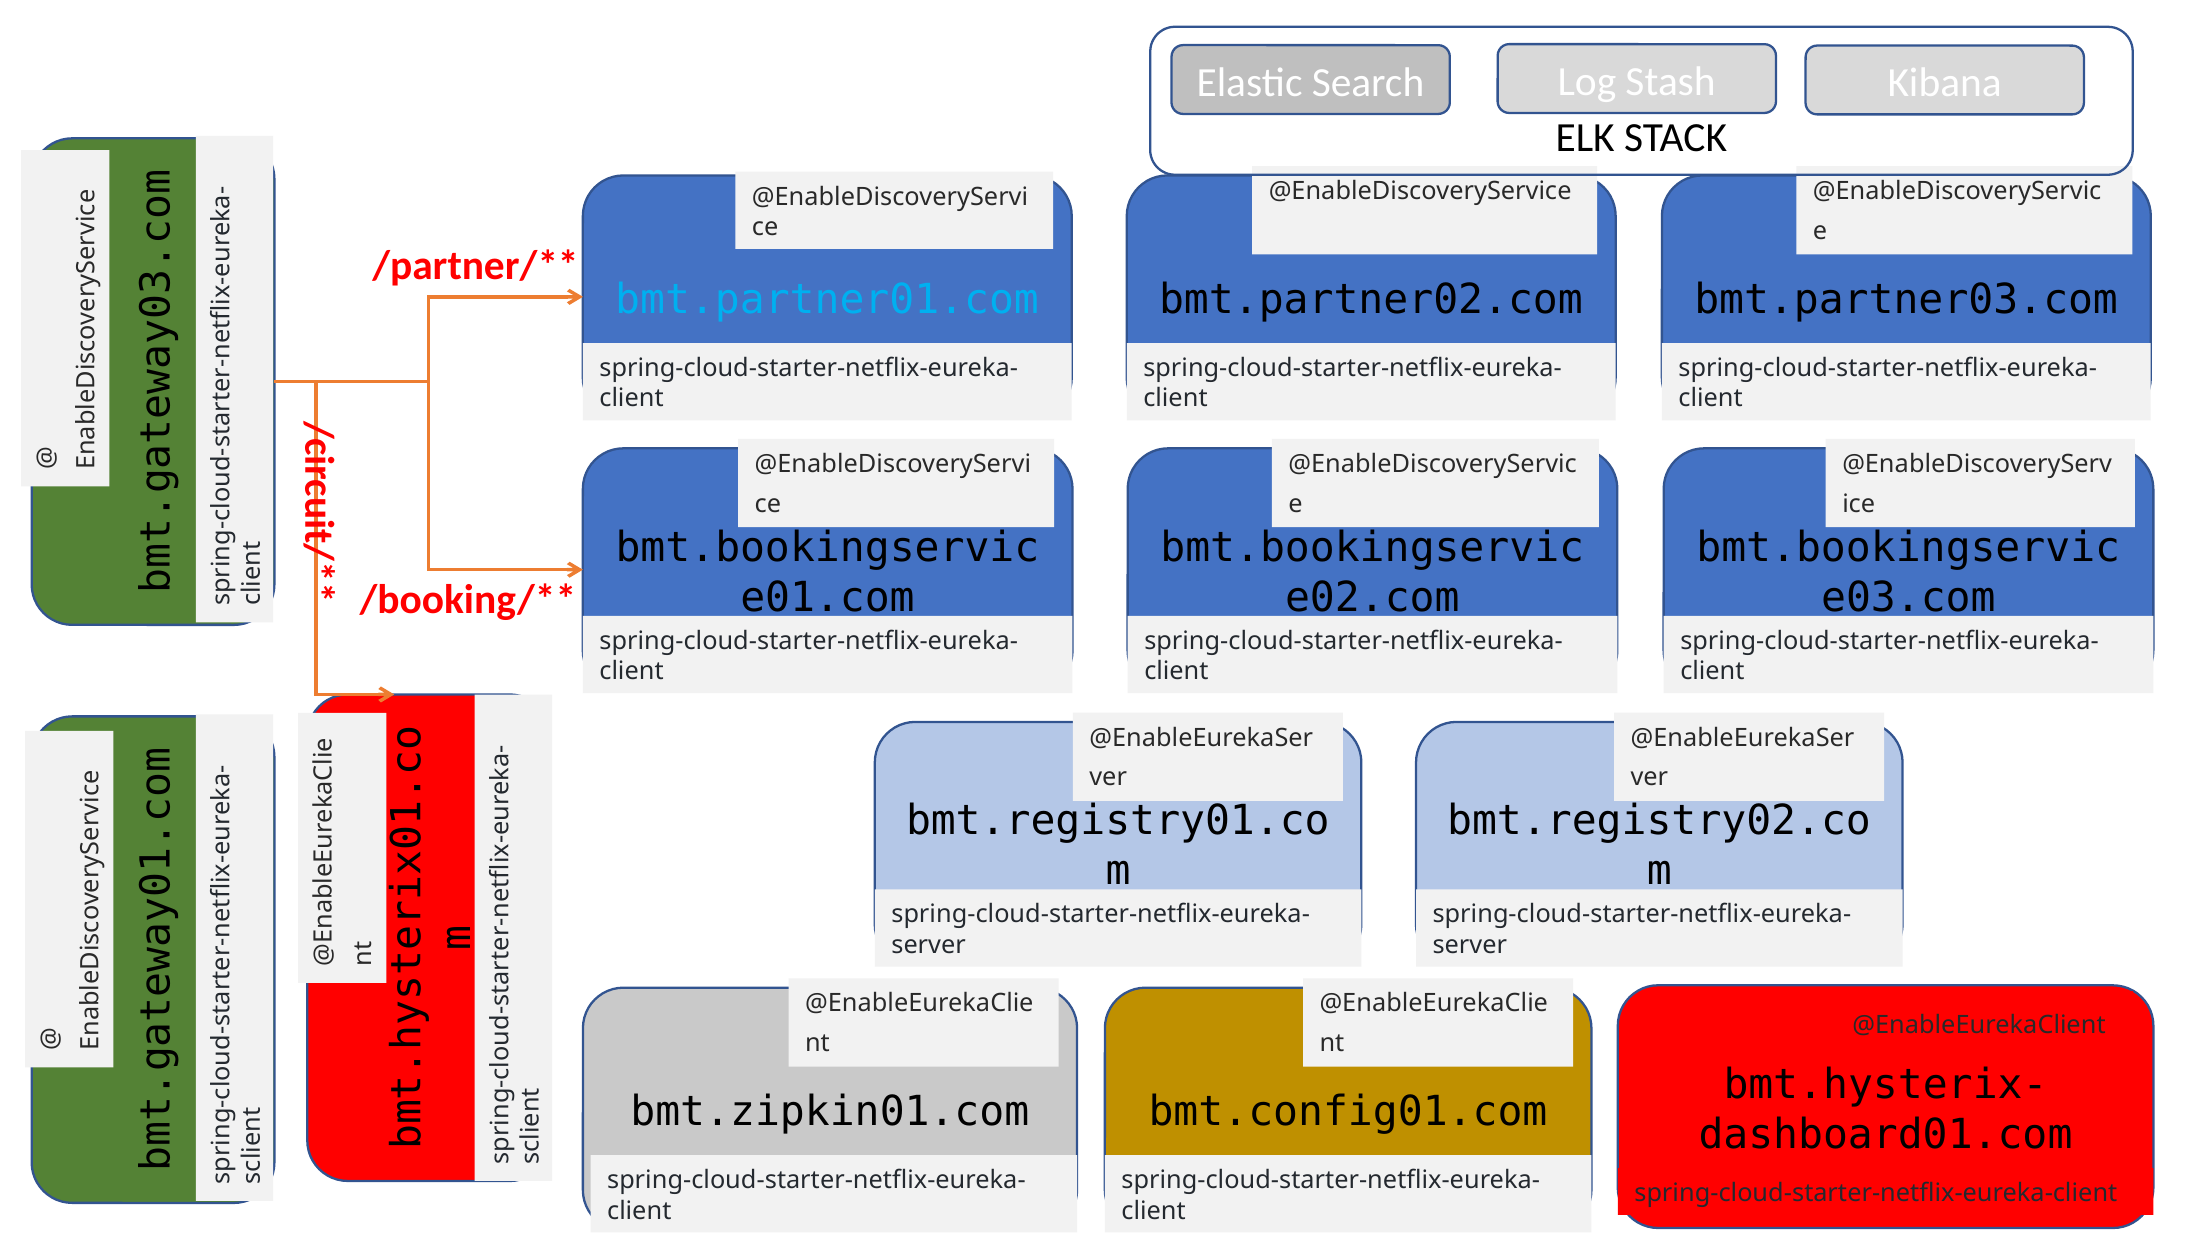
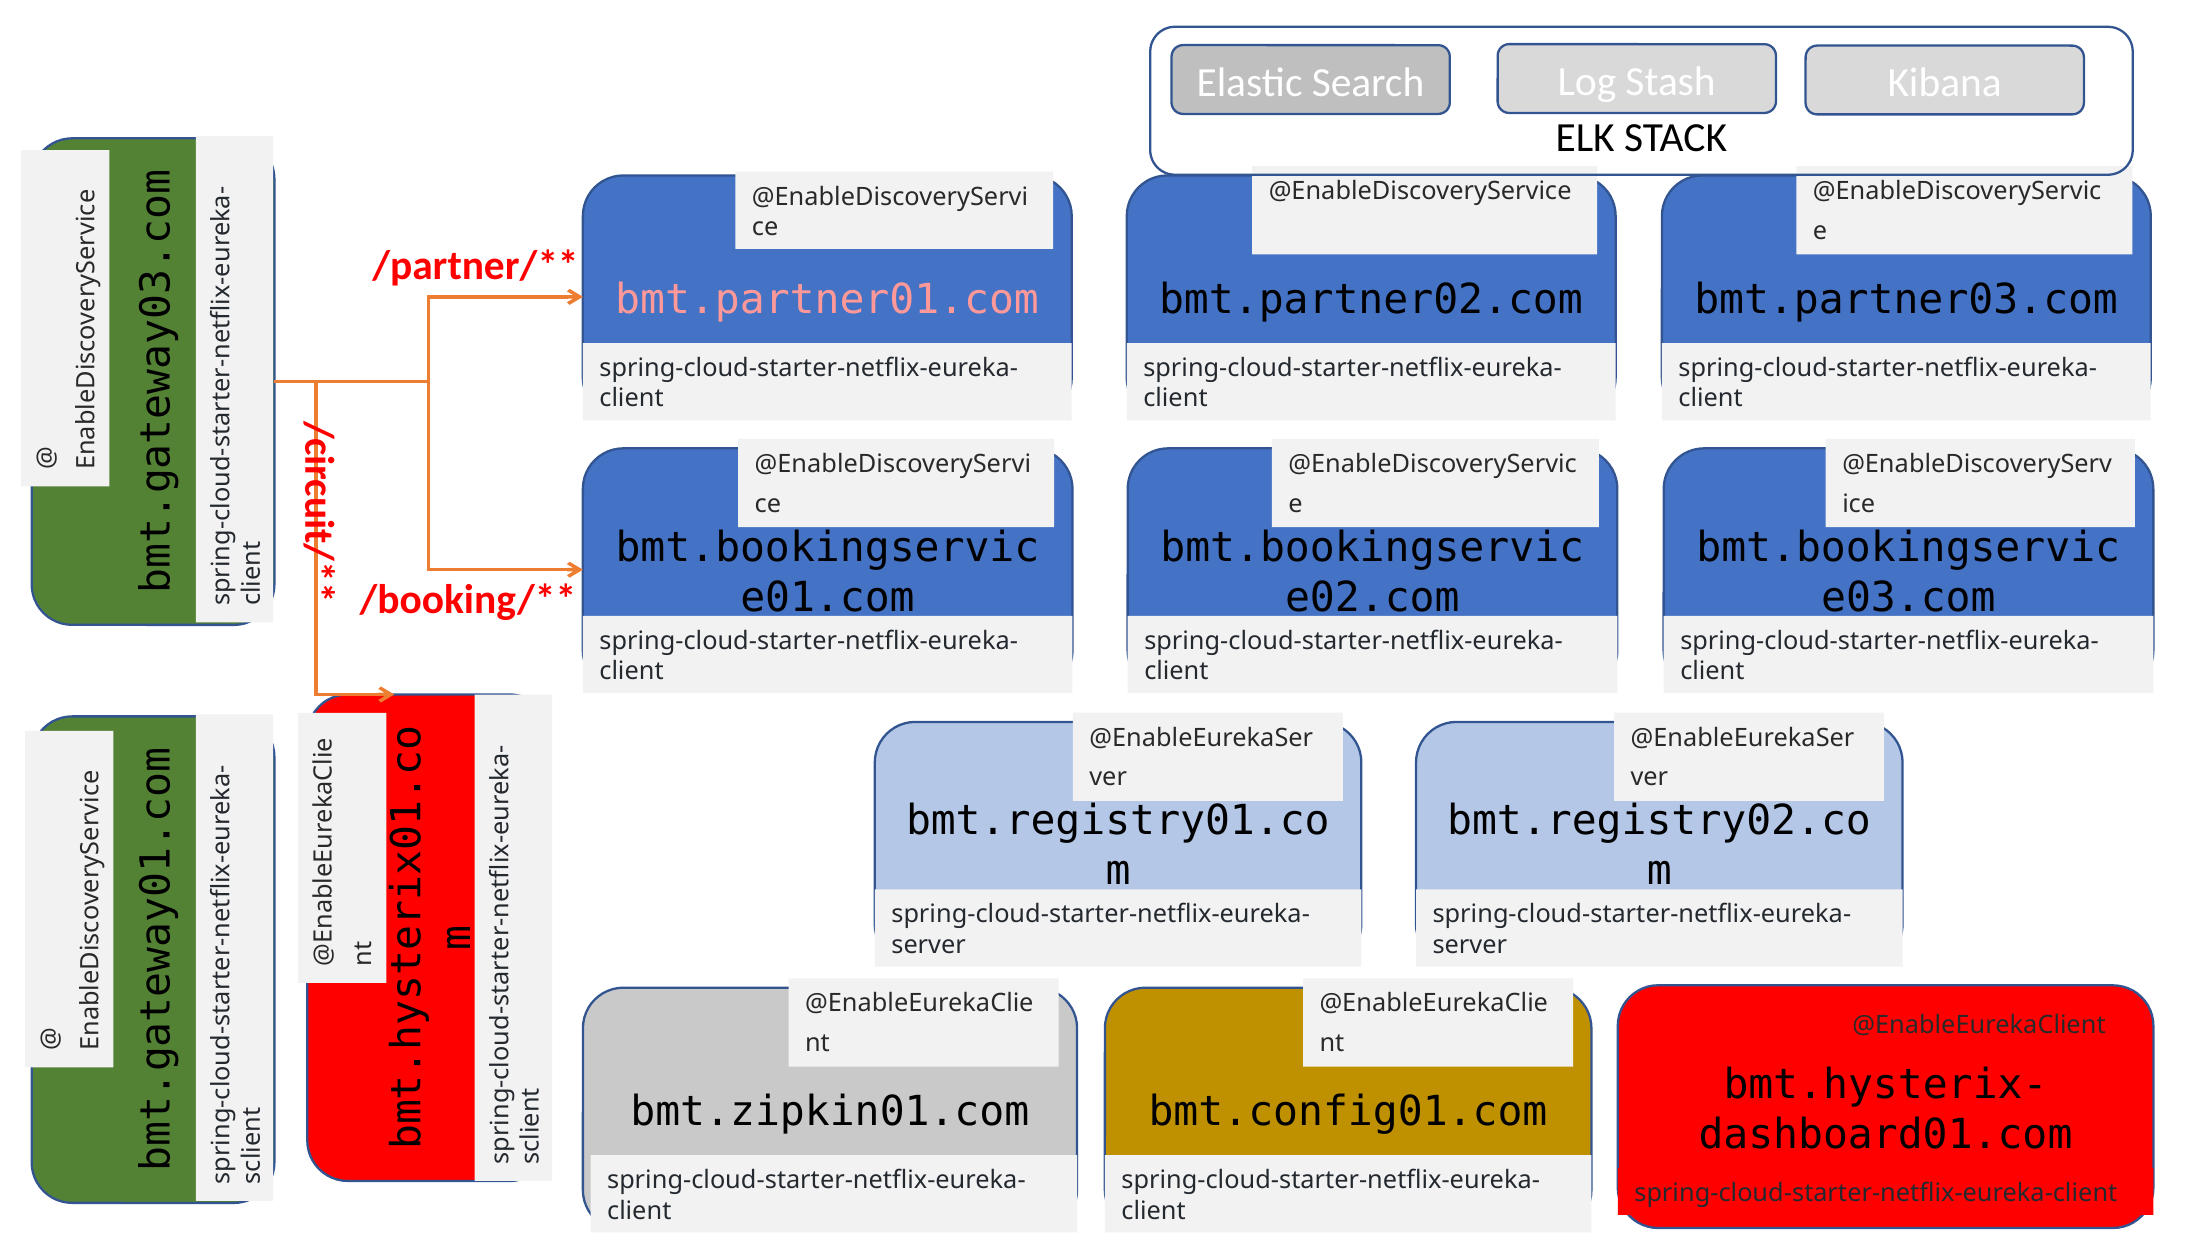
bmt.partner01.com colour: light blue -> pink
